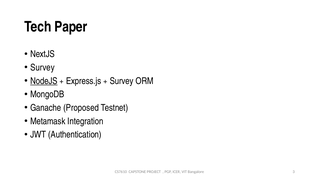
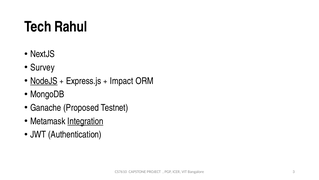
Paper: Paper -> Rahul
Survey at (122, 81): Survey -> Impact
Integration underline: none -> present
